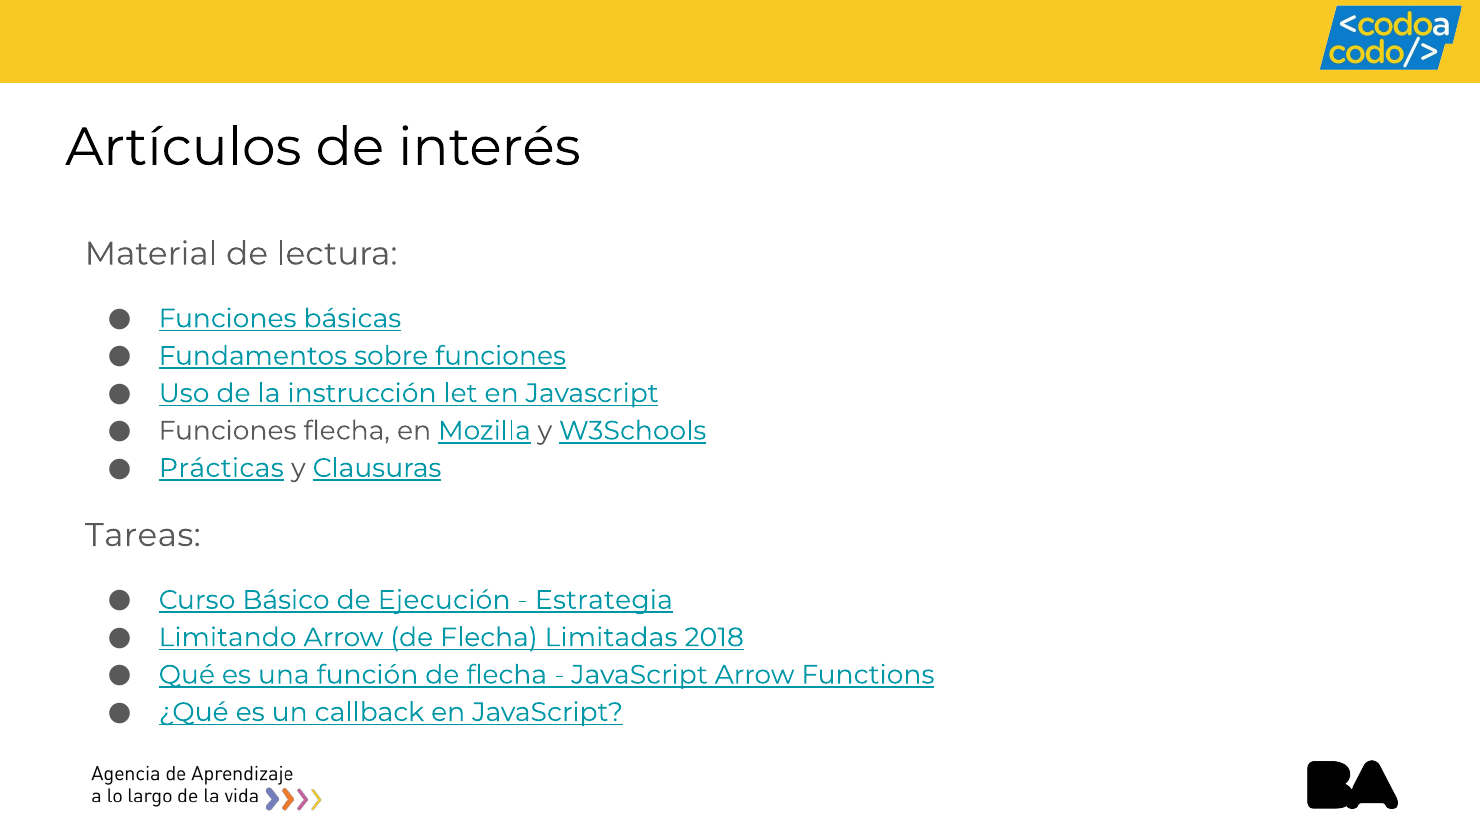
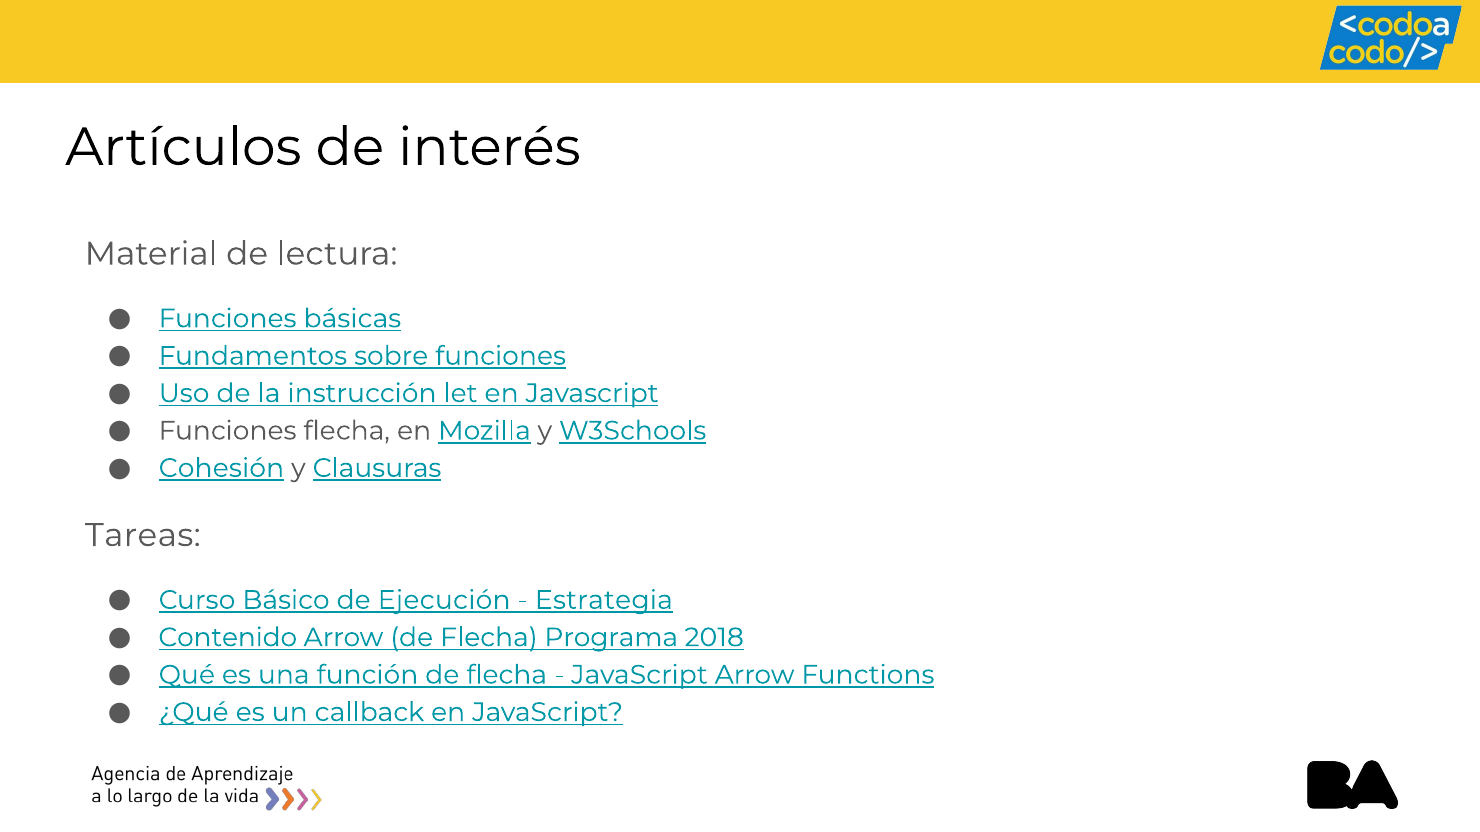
Prácticas: Prácticas -> Cohesión
Limitando: Limitando -> Contenido
Limitadas: Limitadas -> Programa
